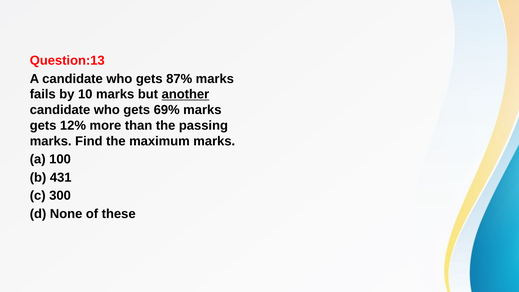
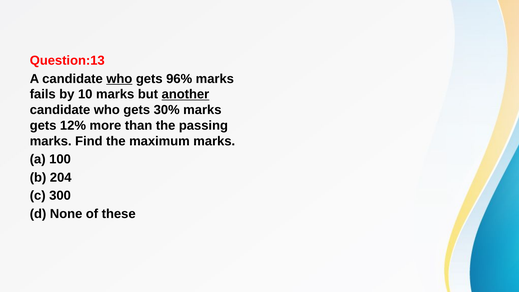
who at (119, 79) underline: none -> present
87%: 87% -> 96%
69%: 69% -> 30%
431: 431 -> 204
